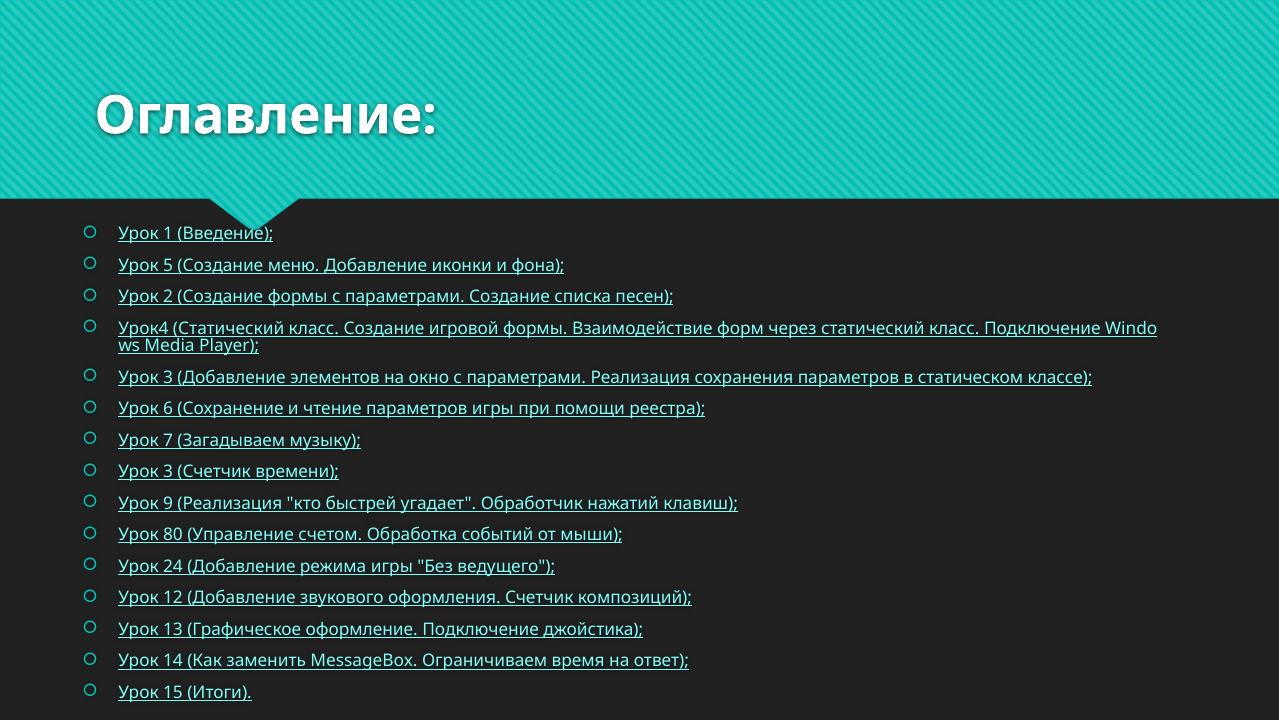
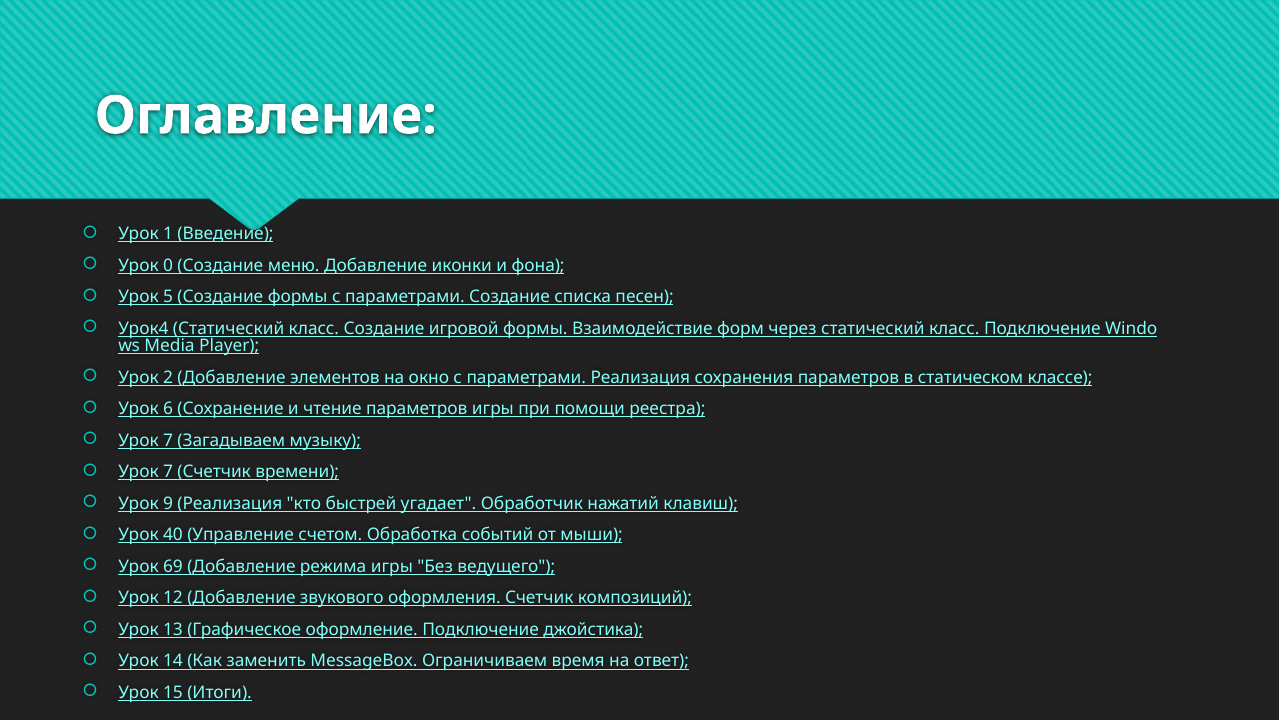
5: 5 -> 0
2: 2 -> 5
3 at (168, 377): 3 -> 2
3 at (168, 472): 3 -> 7
80: 80 -> 40
24: 24 -> 69
